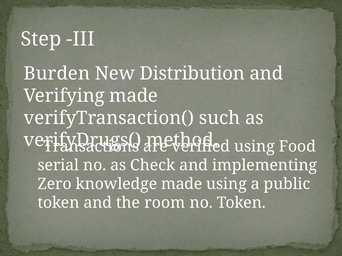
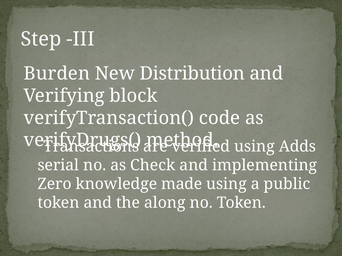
Verifying made: made -> block
such: such -> code
Food: Food -> Adds
room: room -> along
